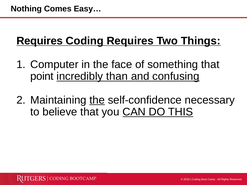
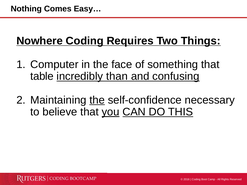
Requires at (40, 41): Requires -> Nowhere
point: point -> table
you underline: none -> present
